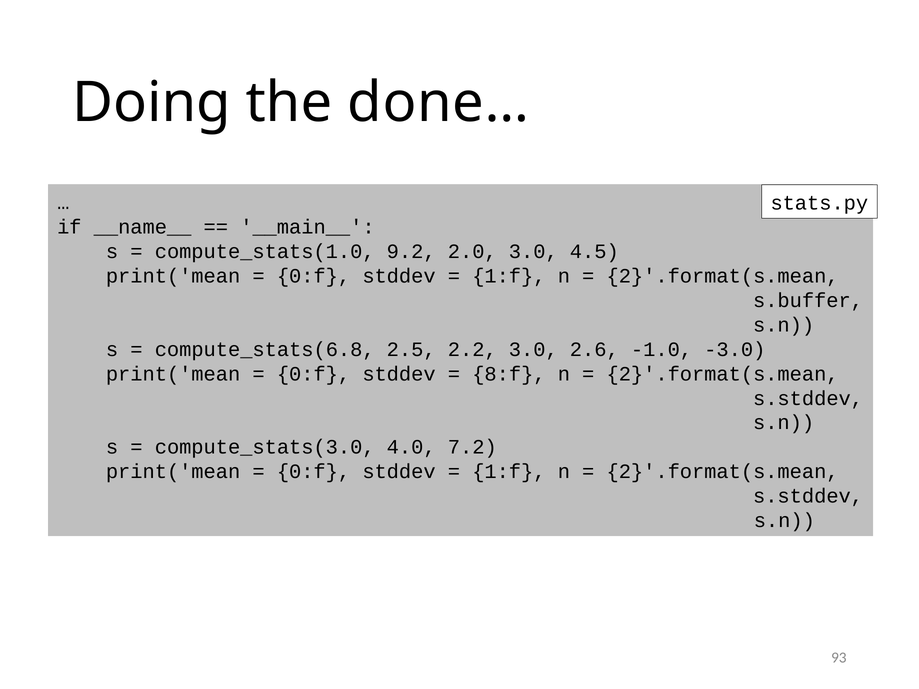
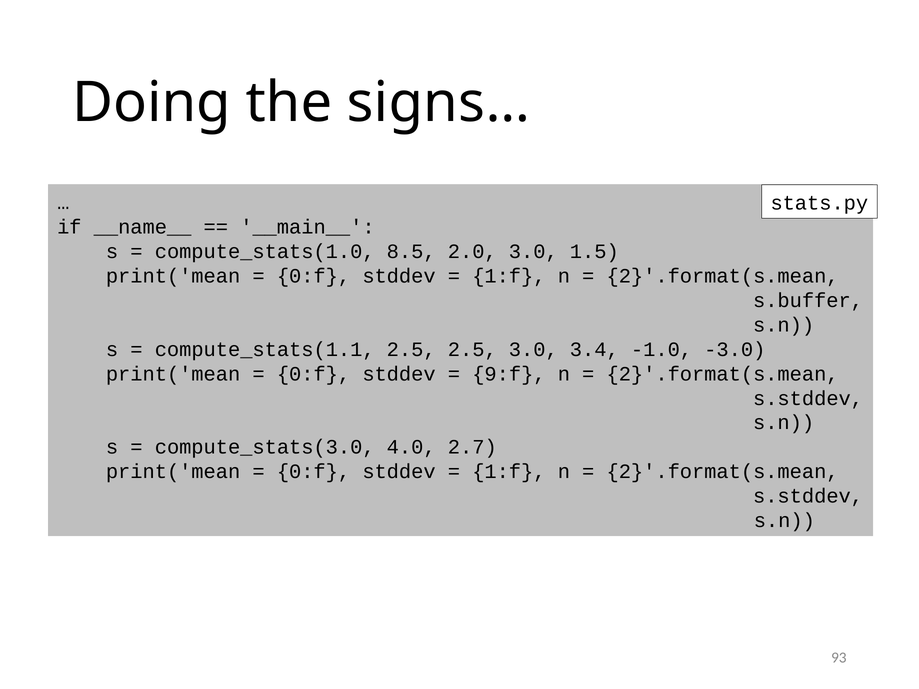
done…: done… -> signs…
9.2: 9.2 -> 8.5
4.5: 4.5 -> 1.5
compute_stats(6.8: compute_stats(6.8 -> compute_stats(1.1
2.5 2.2: 2.2 -> 2.5
2.6: 2.6 -> 3.4
8:f: 8:f -> 9:f
7.2: 7.2 -> 2.7
